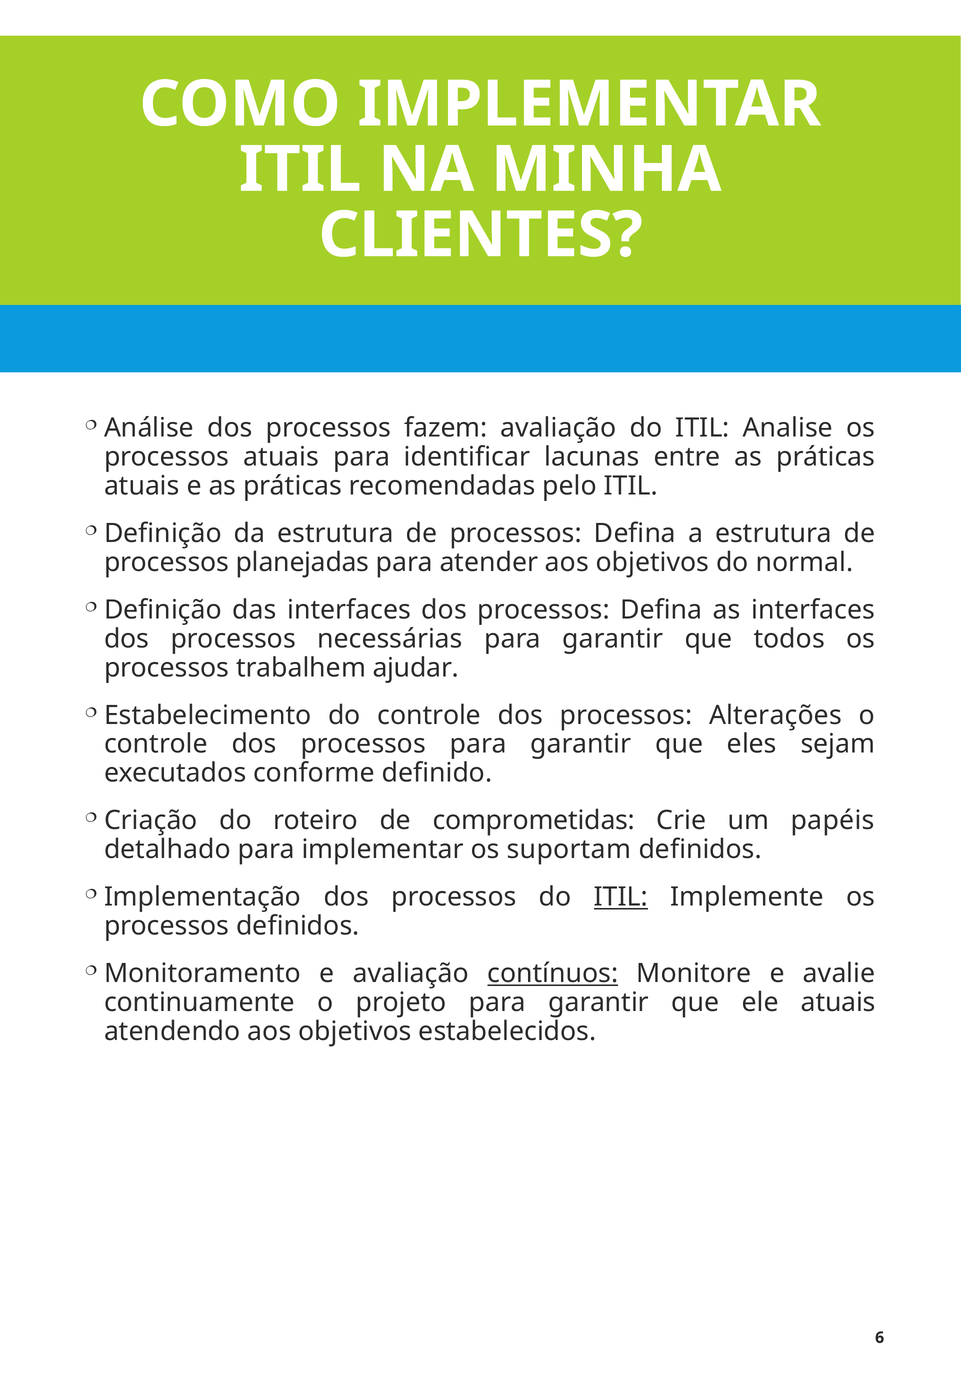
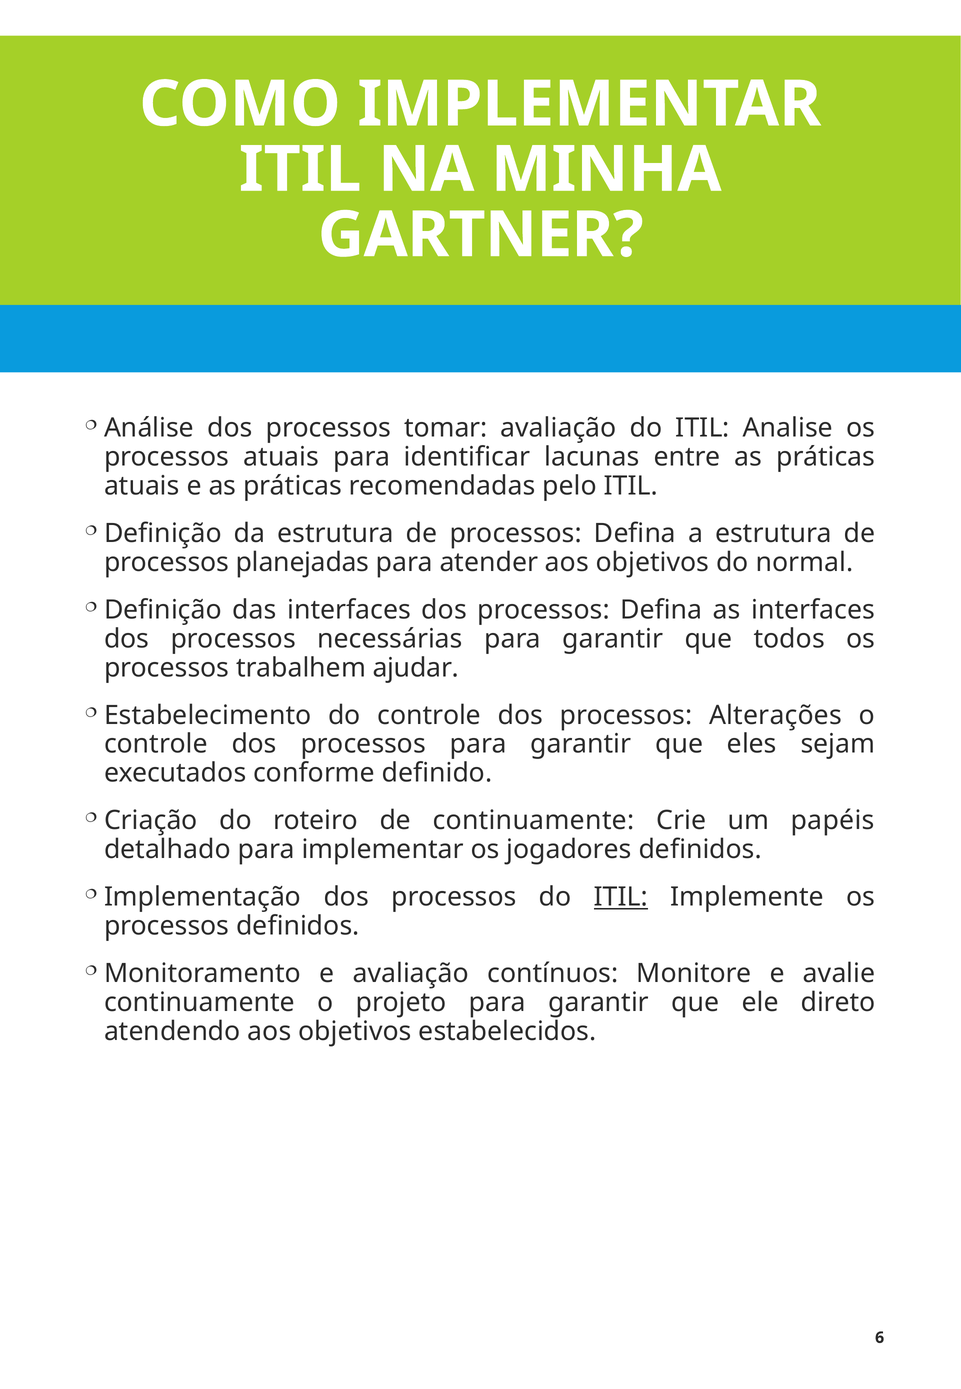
CLIENTES: CLIENTES -> GARTNER
fazem: fazem -> tomar
de comprometidas: comprometidas -> continuamente
suportam: suportam -> jogadores
contínuos underline: present -> none
ele atuais: atuais -> direto
